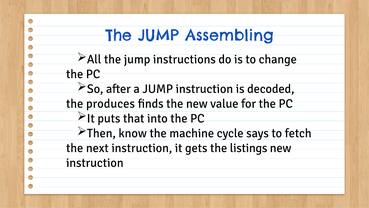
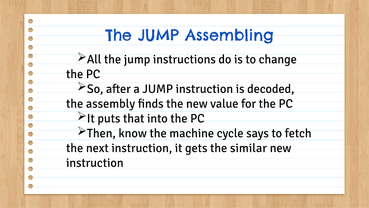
produces: produces -> assembly
listings: listings -> similar
